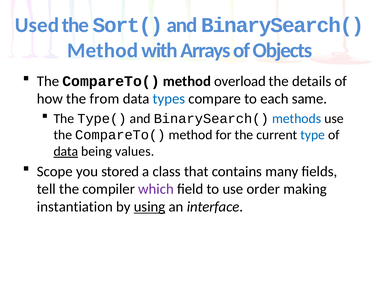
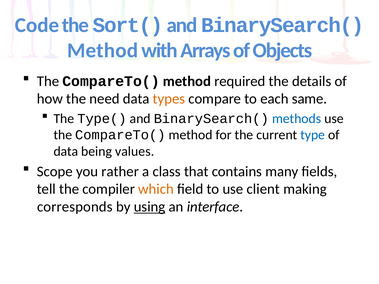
Used: Used -> Code
overload: overload -> required
from: from -> need
types colour: blue -> orange
data at (66, 152) underline: present -> none
stored: stored -> rather
which colour: purple -> orange
order: order -> client
instantiation: instantiation -> corresponds
